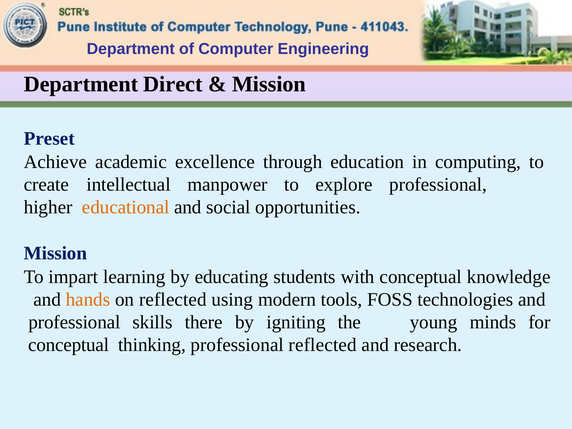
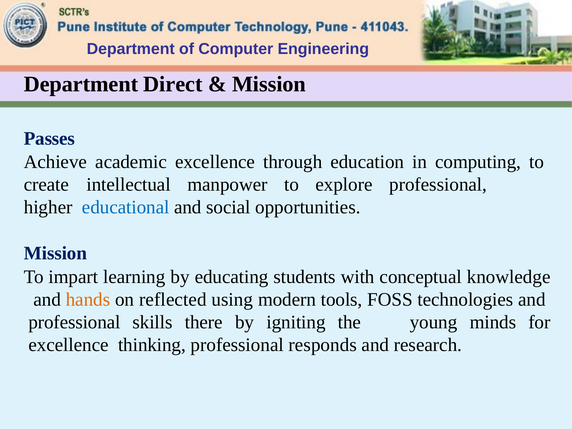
Preset: Preset -> Passes
educational colour: orange -> blue
conceptual at (69, 345): conceptual -> excellence
professional reflected: reflected -> responds
